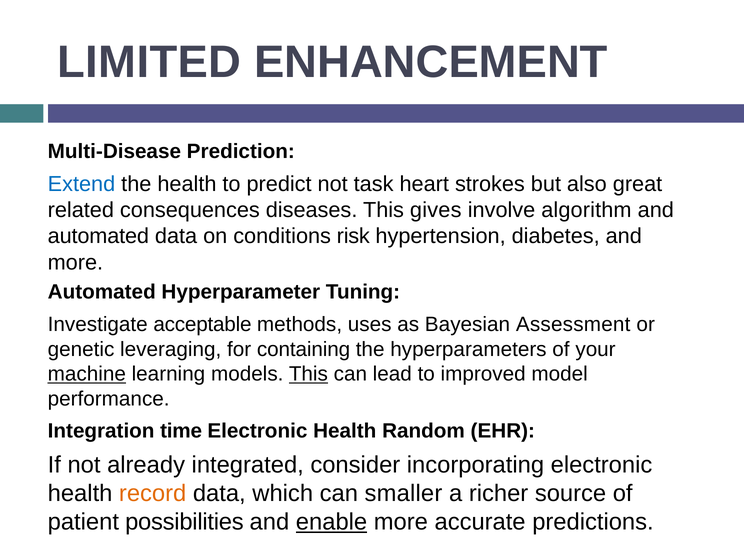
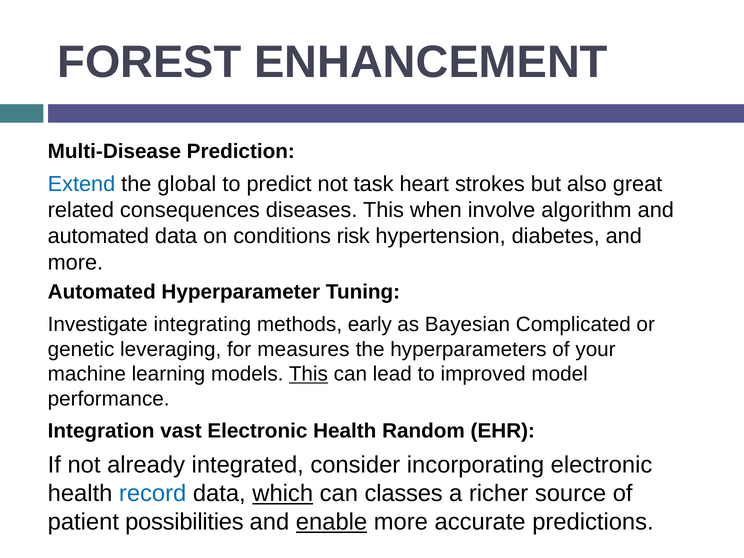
LIMITED: LIMITED -> FOREST
the health: health -> global
gives: gives -> when
acceptable: acceptable -> integrating
uses: uses -> early
Assessment: Assessment -> Complicated
containing: containing -> measures
machine underline: present -> none
time: time -> vast
record colour: orange -> blue
which underline: none -> present
smaller: smaller -> classes
